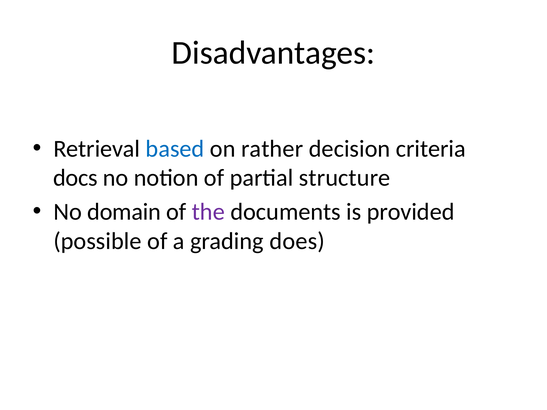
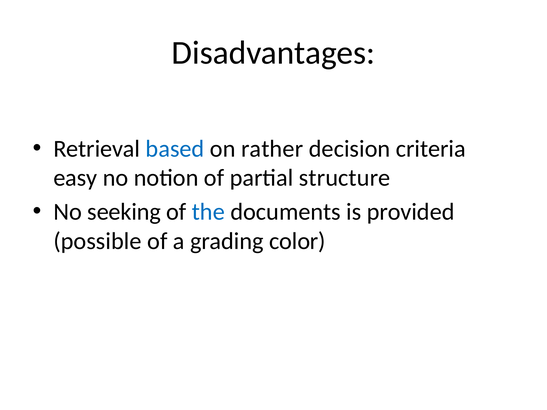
docs: docs -> easy
domain: domain -> seeking
the colour: purple -> blue
does: does -> color
